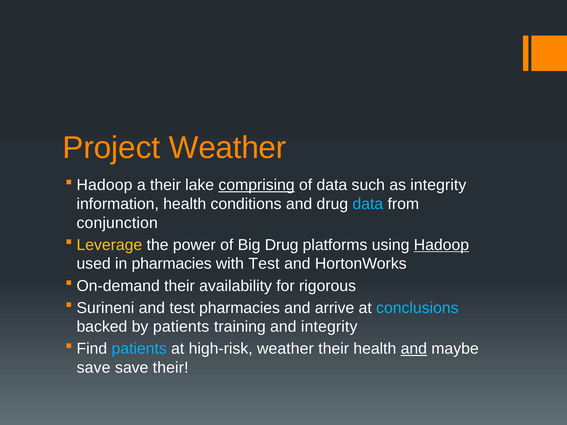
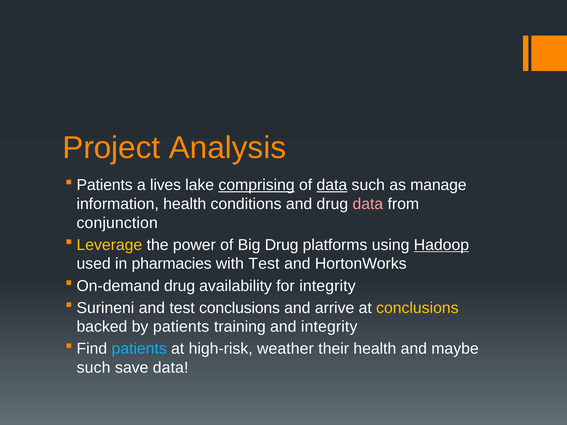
Project Weather: Weather -> Analysis
Hadoop at (105, 185): Hadoop -> Patients
a their: their -> lives
data at (332, 185) underline: none -> present
as integrity: integrity -> manage
data at (368, 204) colour: light blue -> pink
On-demand their: their -> drug
for rigorous: rigorous -> integrity
test pharmacies: pharmacies -> conclusions
conclusions at (417, 308) colour: light blue -> yellow
and at (414, 349) underline: present -> none
save at (94, 368): save -> such
save their: their -> data
